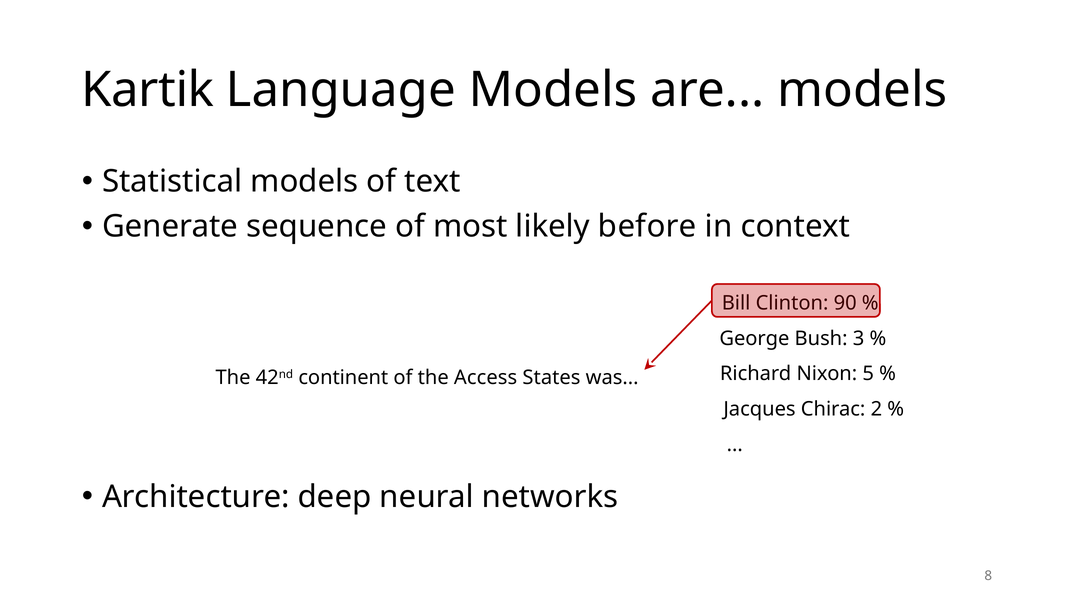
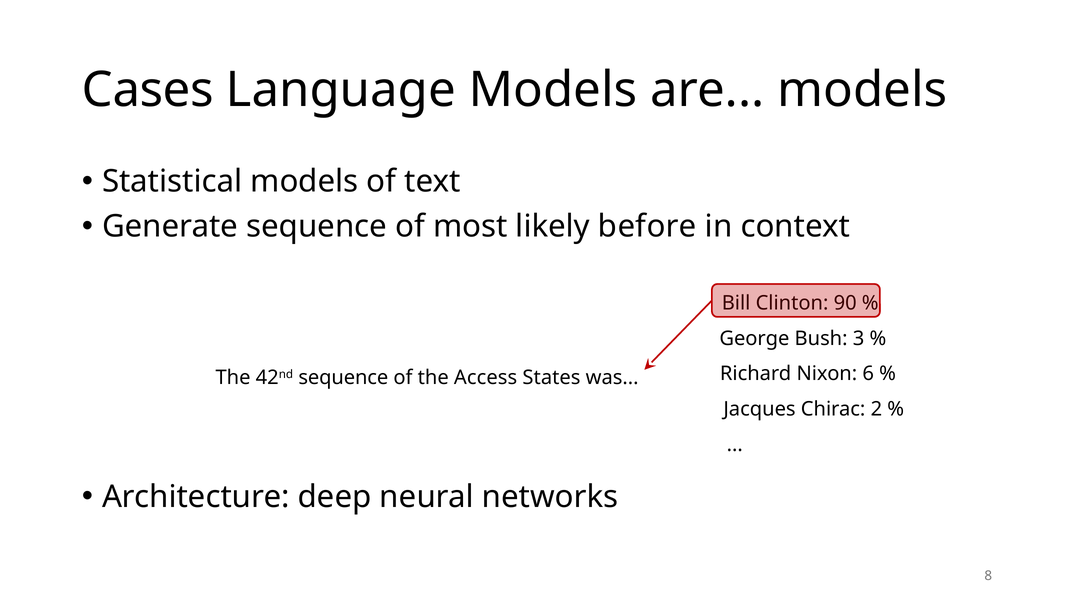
Kartik: Kartik -> Cases
5: 5 -> 6
42nd continent: continent -> sequence
